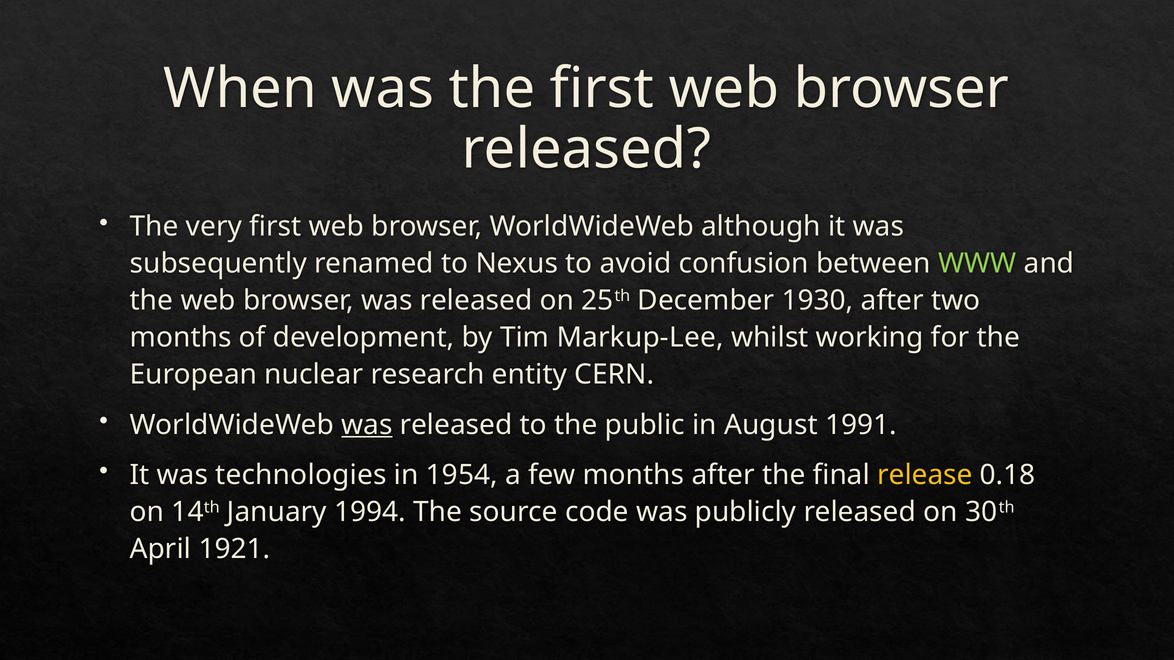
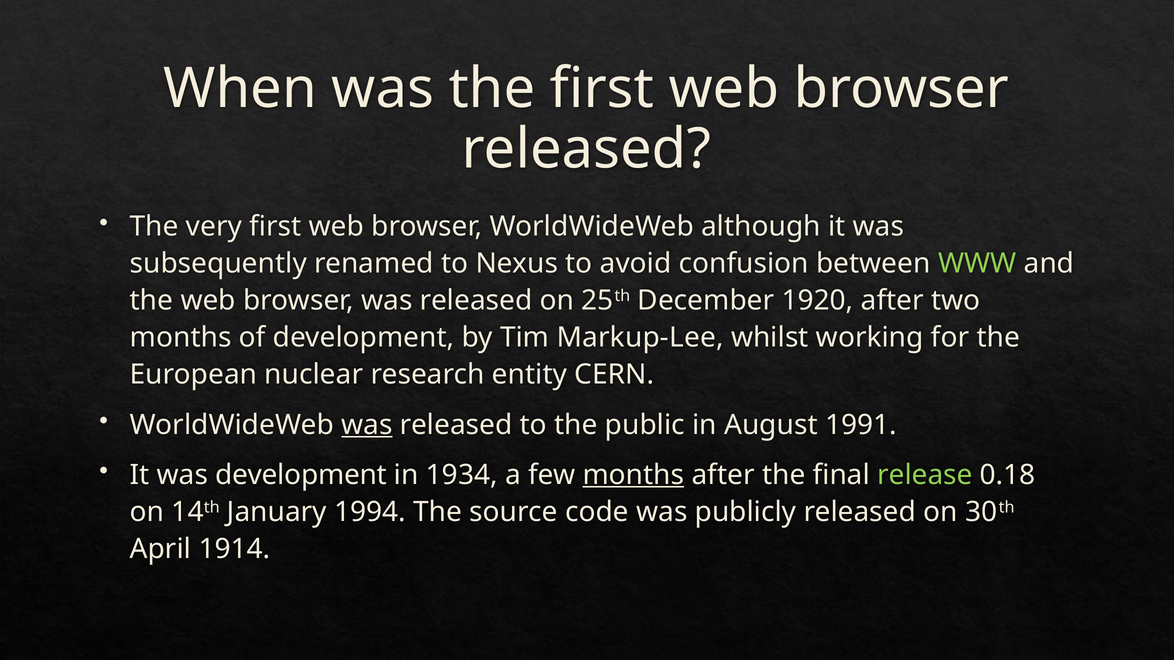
1930: 1930 -> 1920
was technologies: technologies -> development
1954: 1954 -> 1934
months at (633, 475) underline: none -> present
release colour: yellow -> light green
1921: 1921 -> 1914
